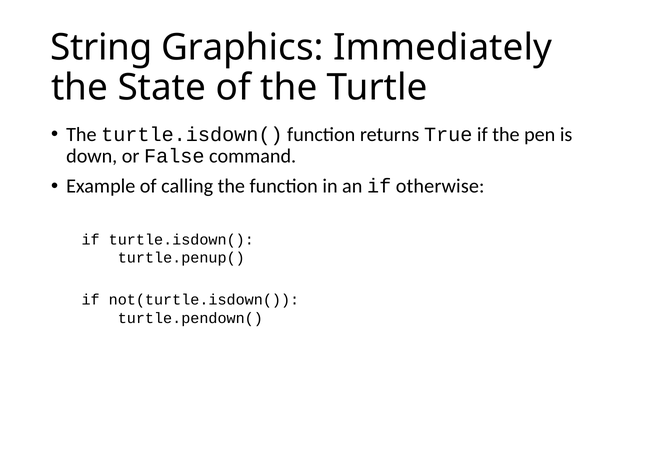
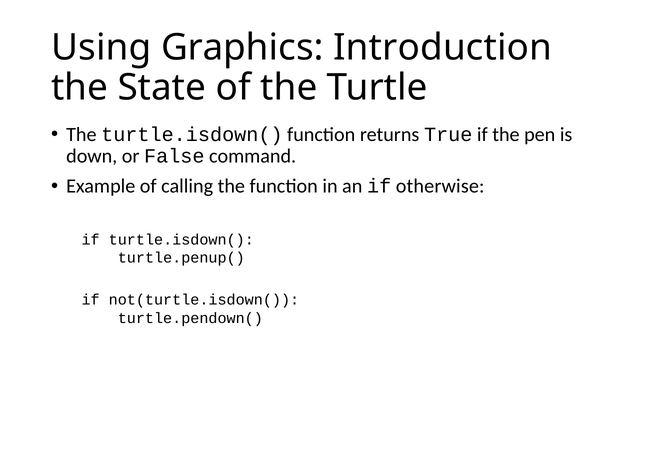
String: String -> Using
Immediately: Immediately -> Introduction
